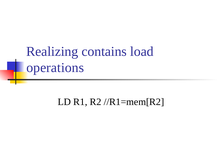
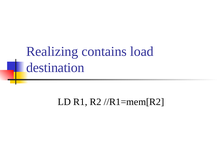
operations: operations -> destination
